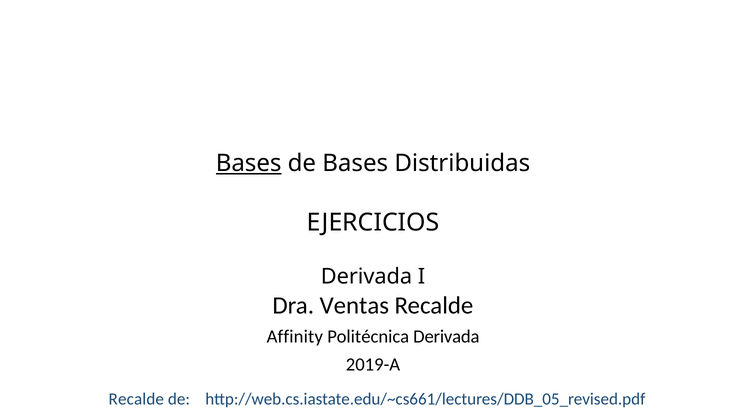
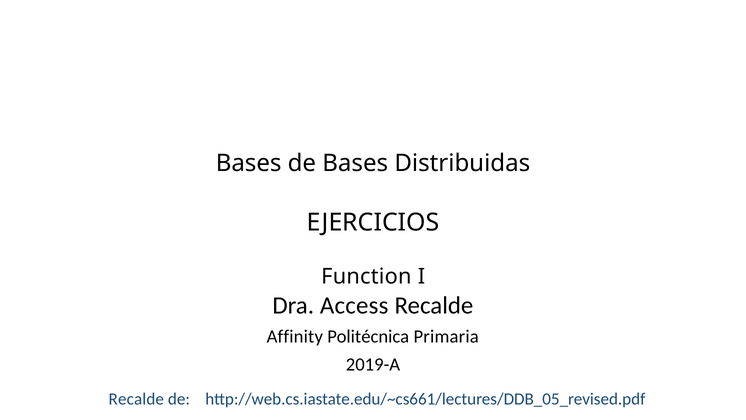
Bases at (249, 163) underline: present -> none
Derivada at (366, 276): Derivada -> Function
Ventas: Ventas -> Access
Politécnica Derivada: Derivada -> Primaria
